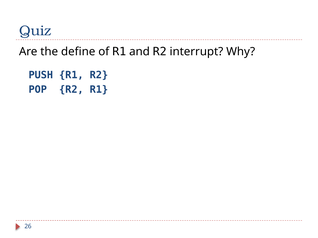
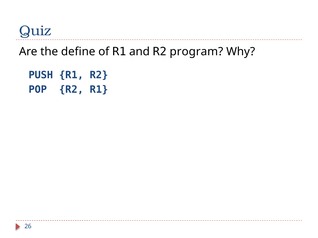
interrupt: interrupt -> program
